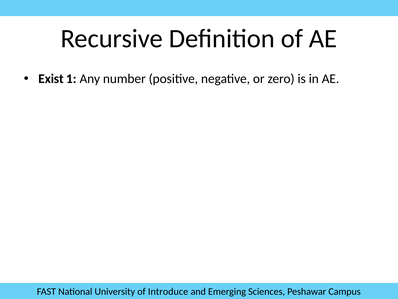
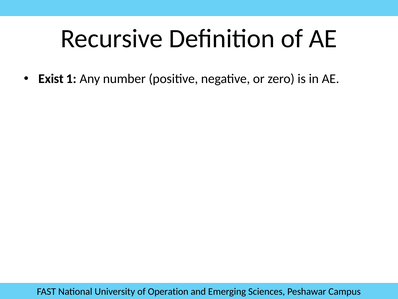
Introduce: Introduce -> Operation
